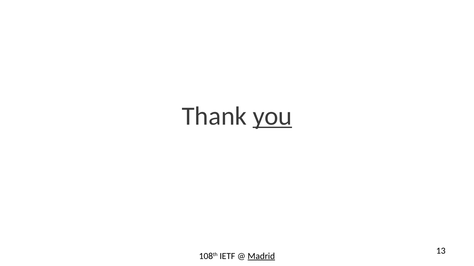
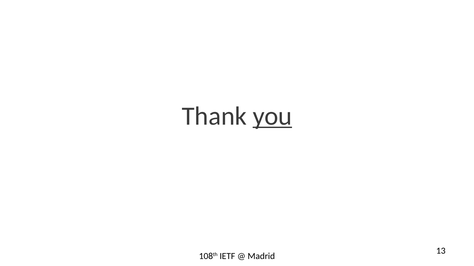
Madrid underline: present -> none
